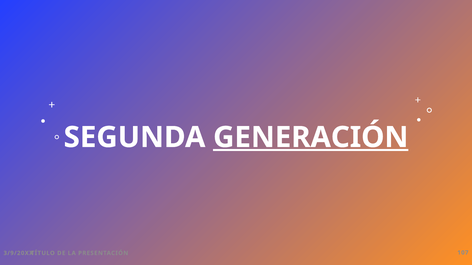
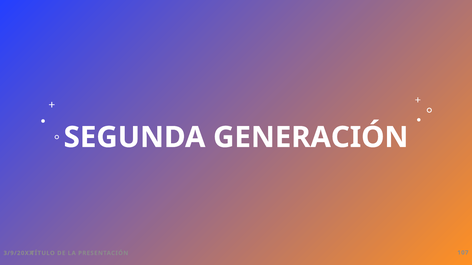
GENERACIÓN underline: present -> none
